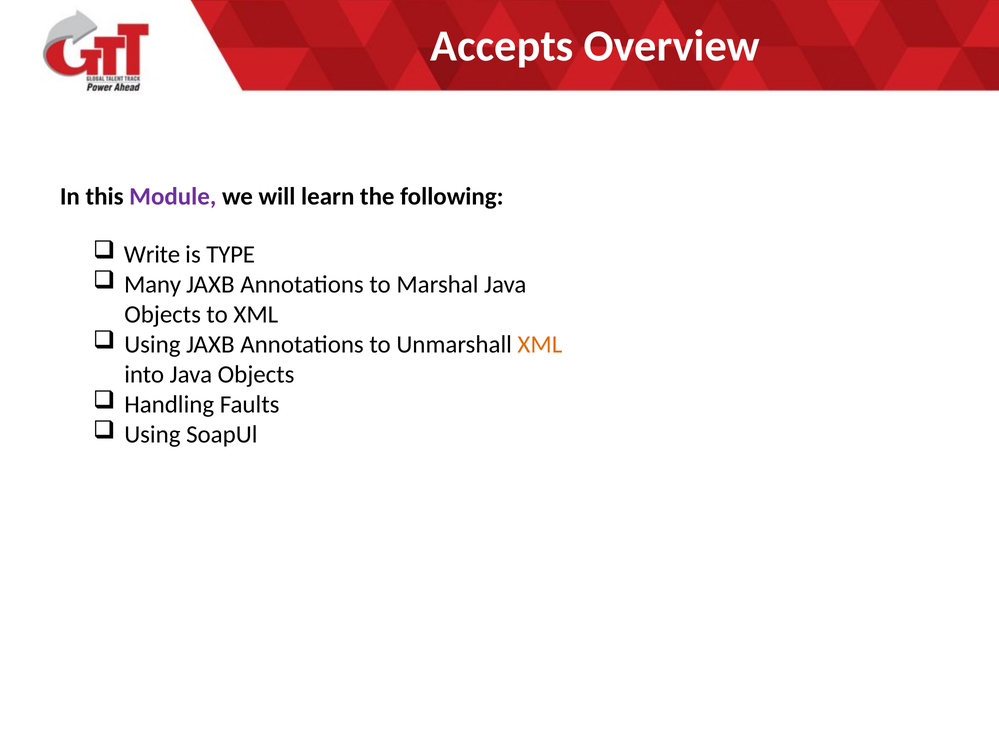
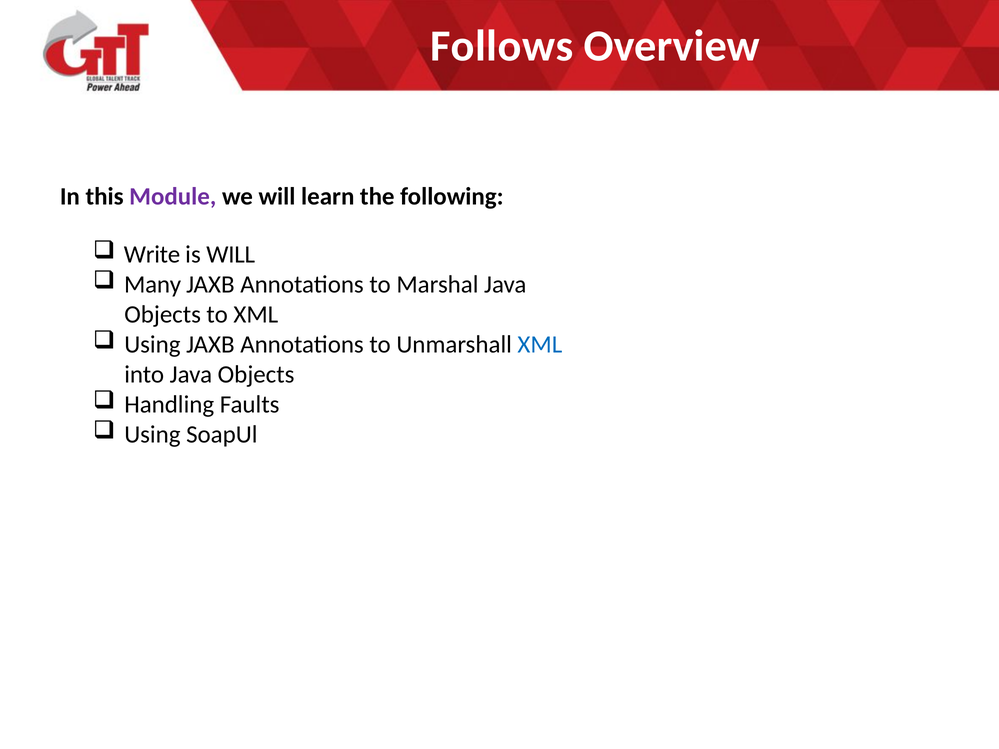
Accepts: Accepts -> Follows
is TYPE: TYPE -> WILL
XML at (540, 345) colour: orange -> blue
